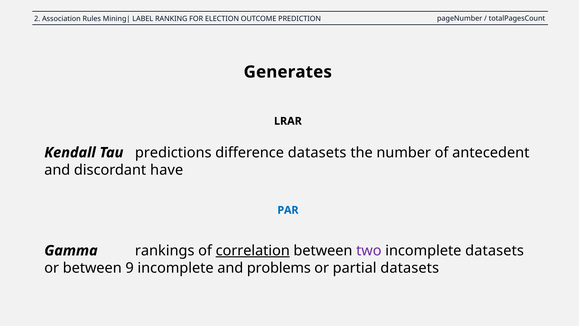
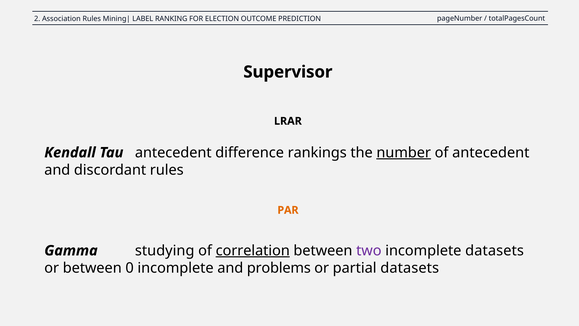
Generates: Generates -> Supervisor
Tau predictions: predictions -> antecedent
difference datasets: datasets -> rankings
number underline: none -> present
discordant have: have -> rules
PAR colour: blue -> orange
rankings: rankings -> studying
9: 9 -> 0
